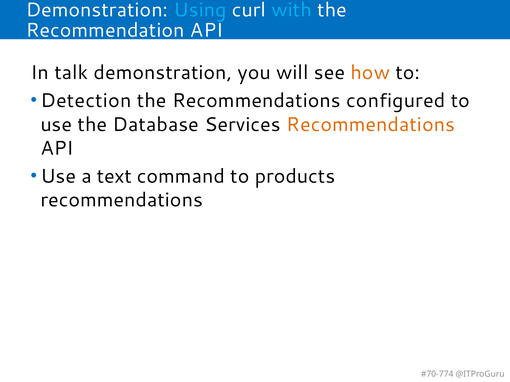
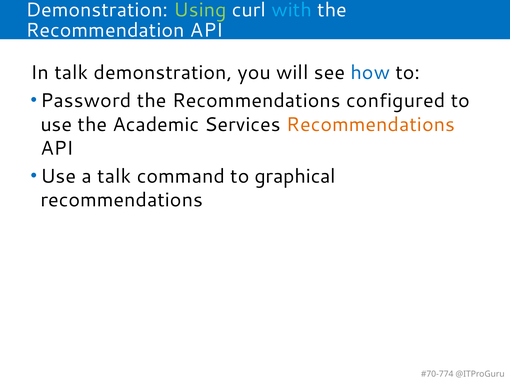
Using colour: light blue -> light green
how colour: orange -> blue
Detection: Detection -> Password
Database: Database -> Academic
a text: text -> talk
products: products -> graphical
